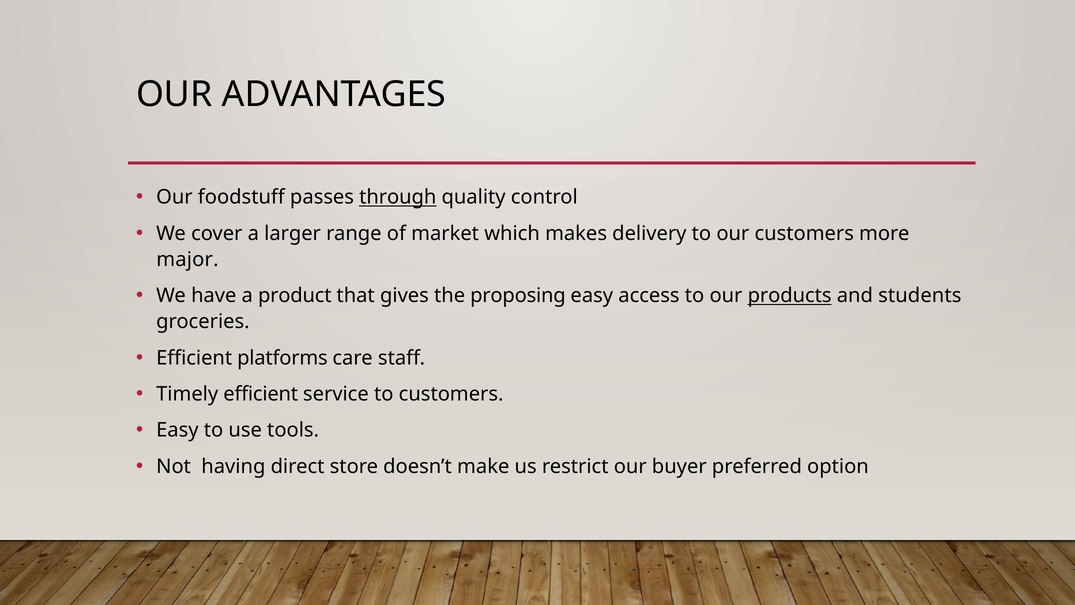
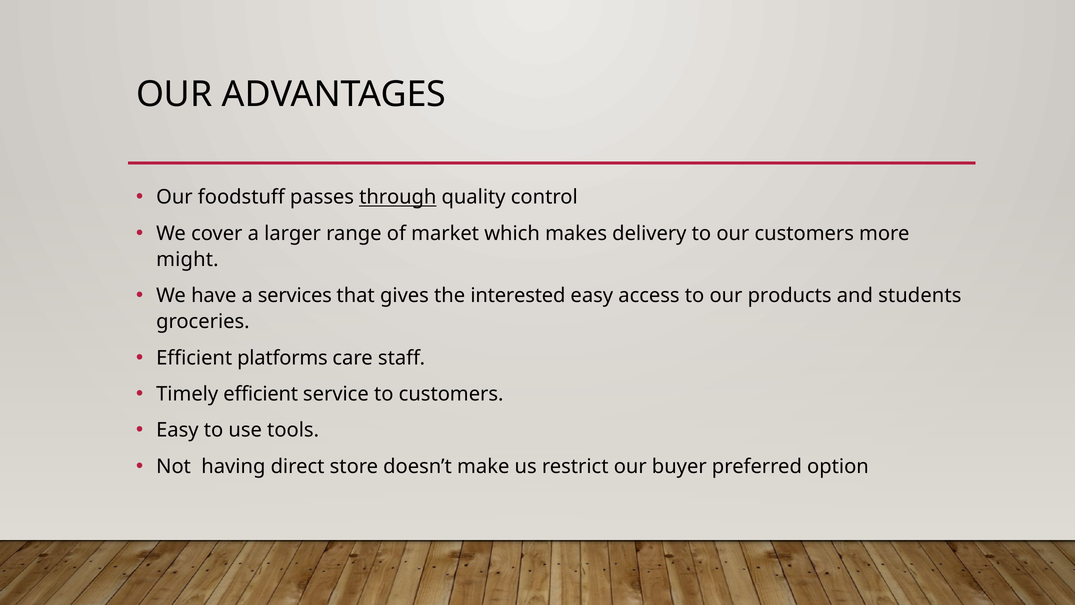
major: major -> might
product: product -> services
proposing: proposing -> interested
products underline: present -> none
